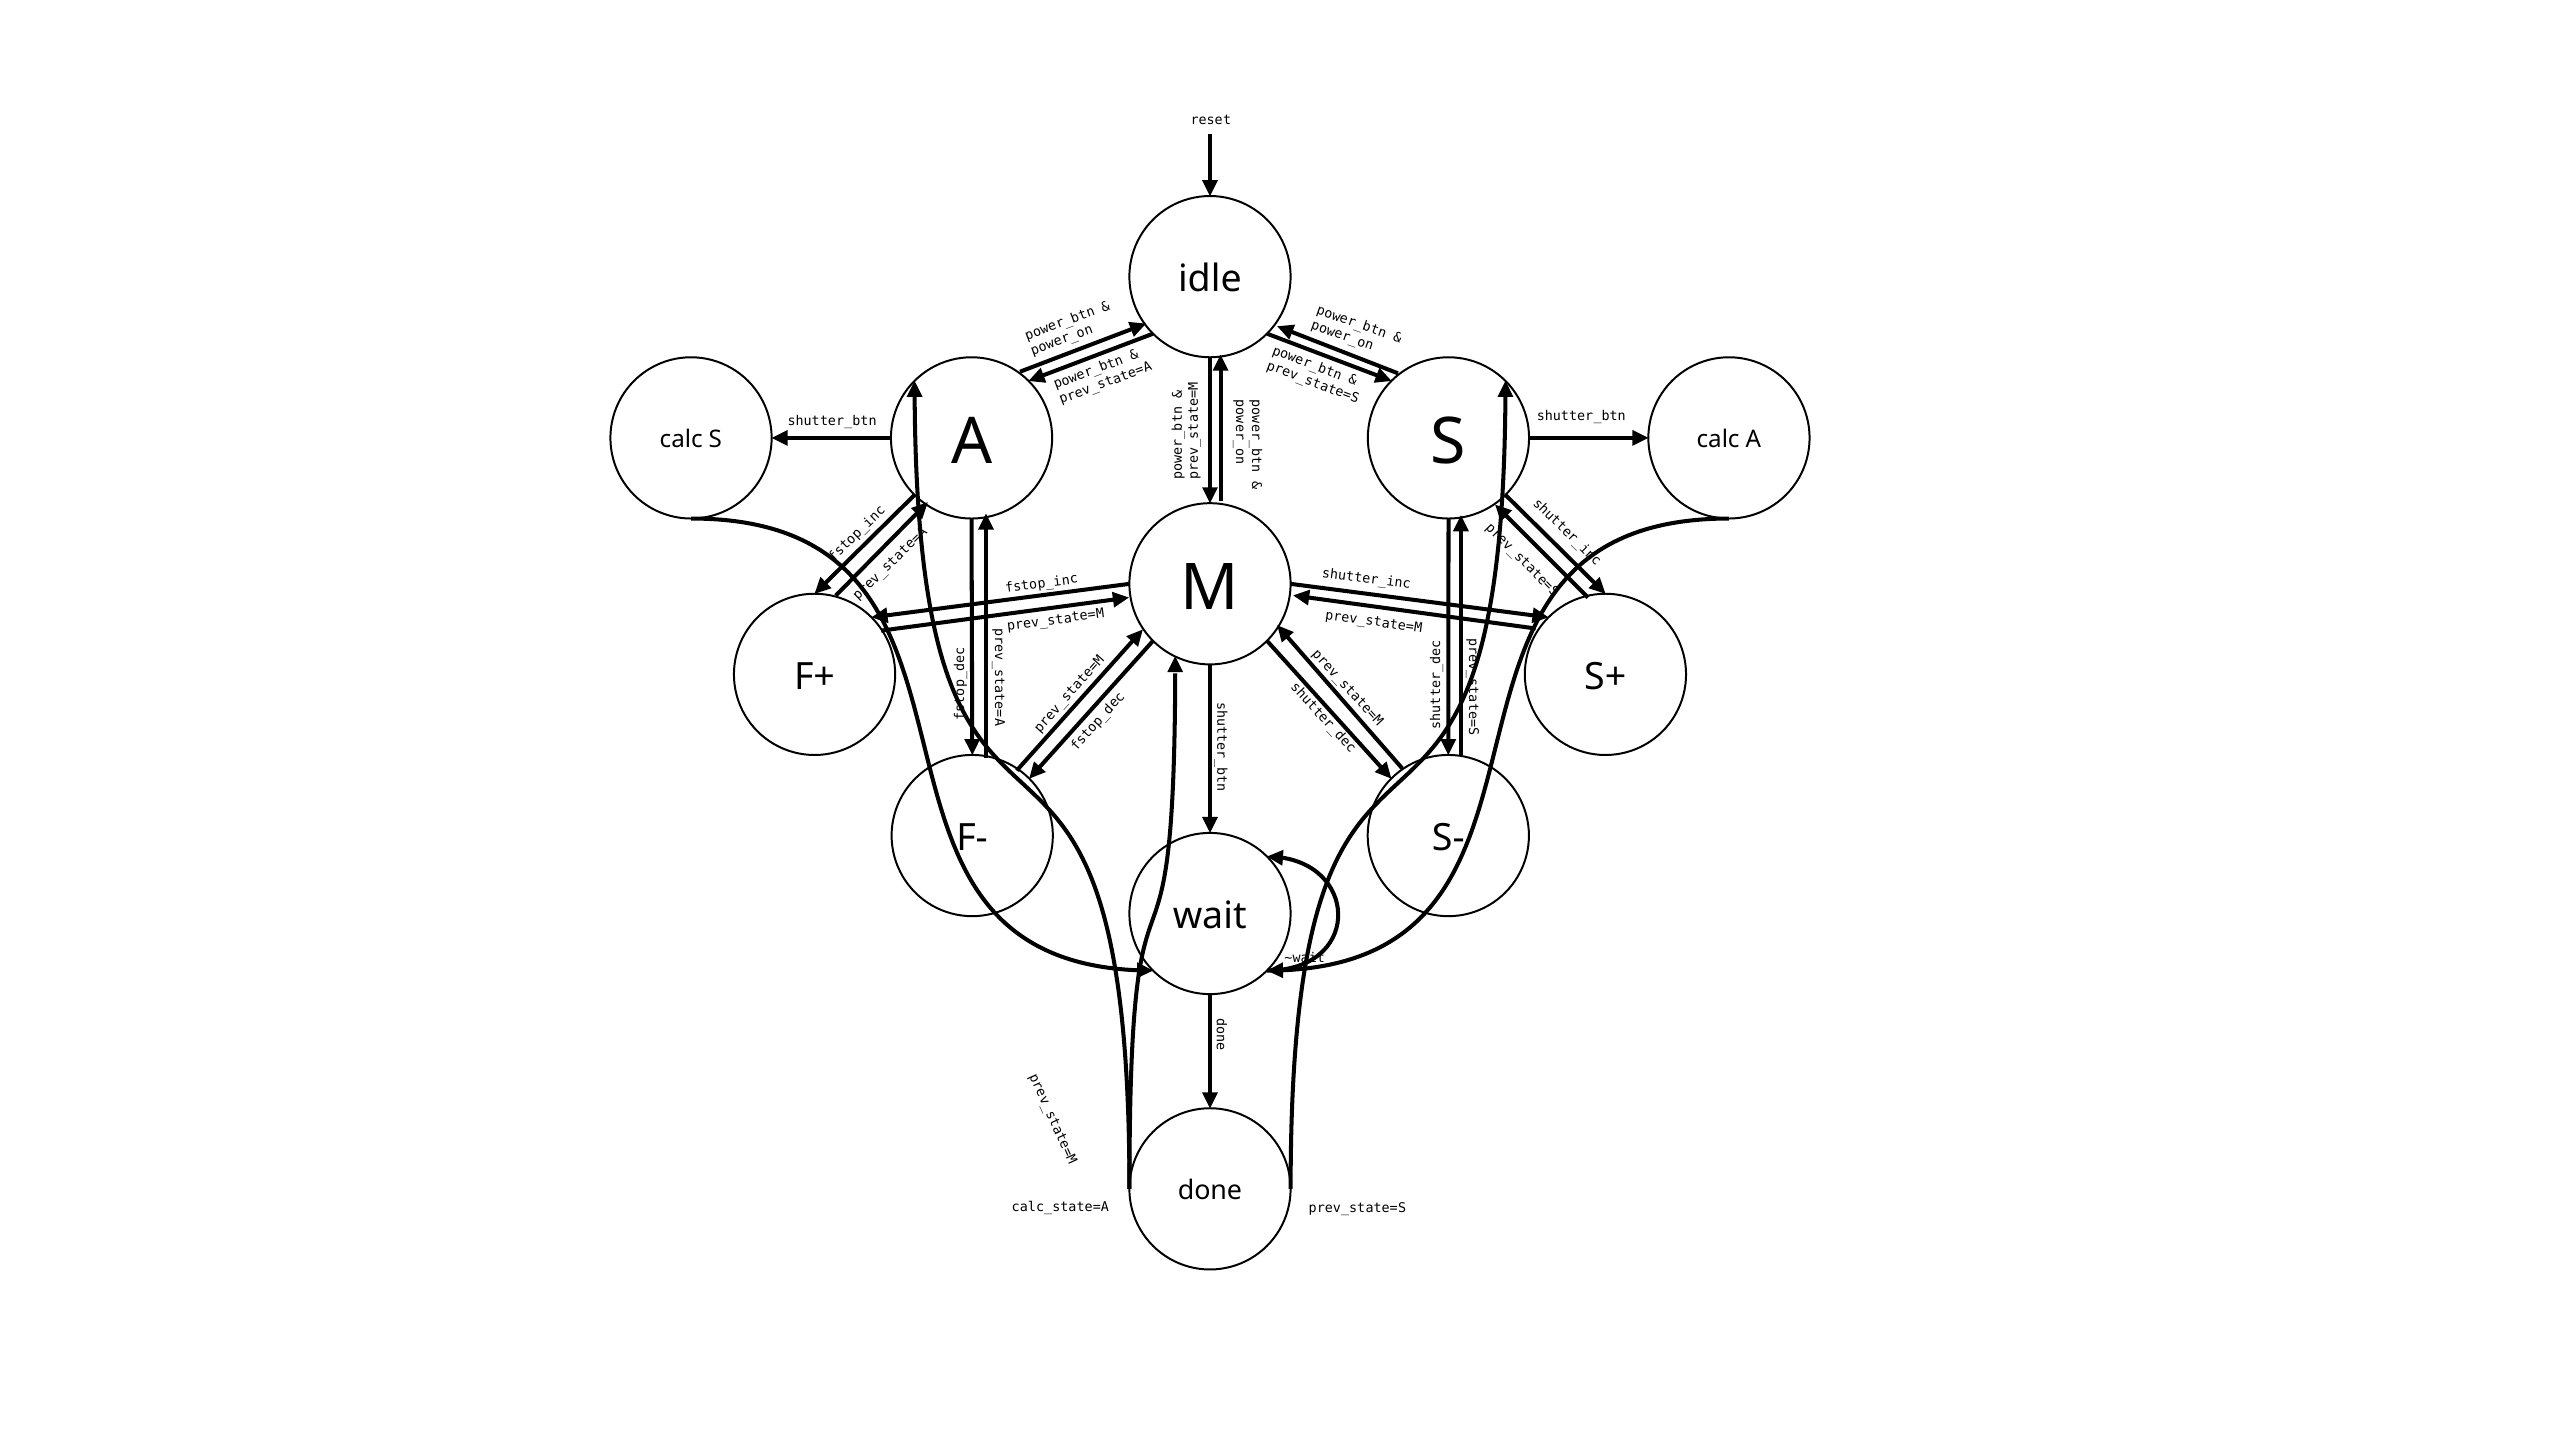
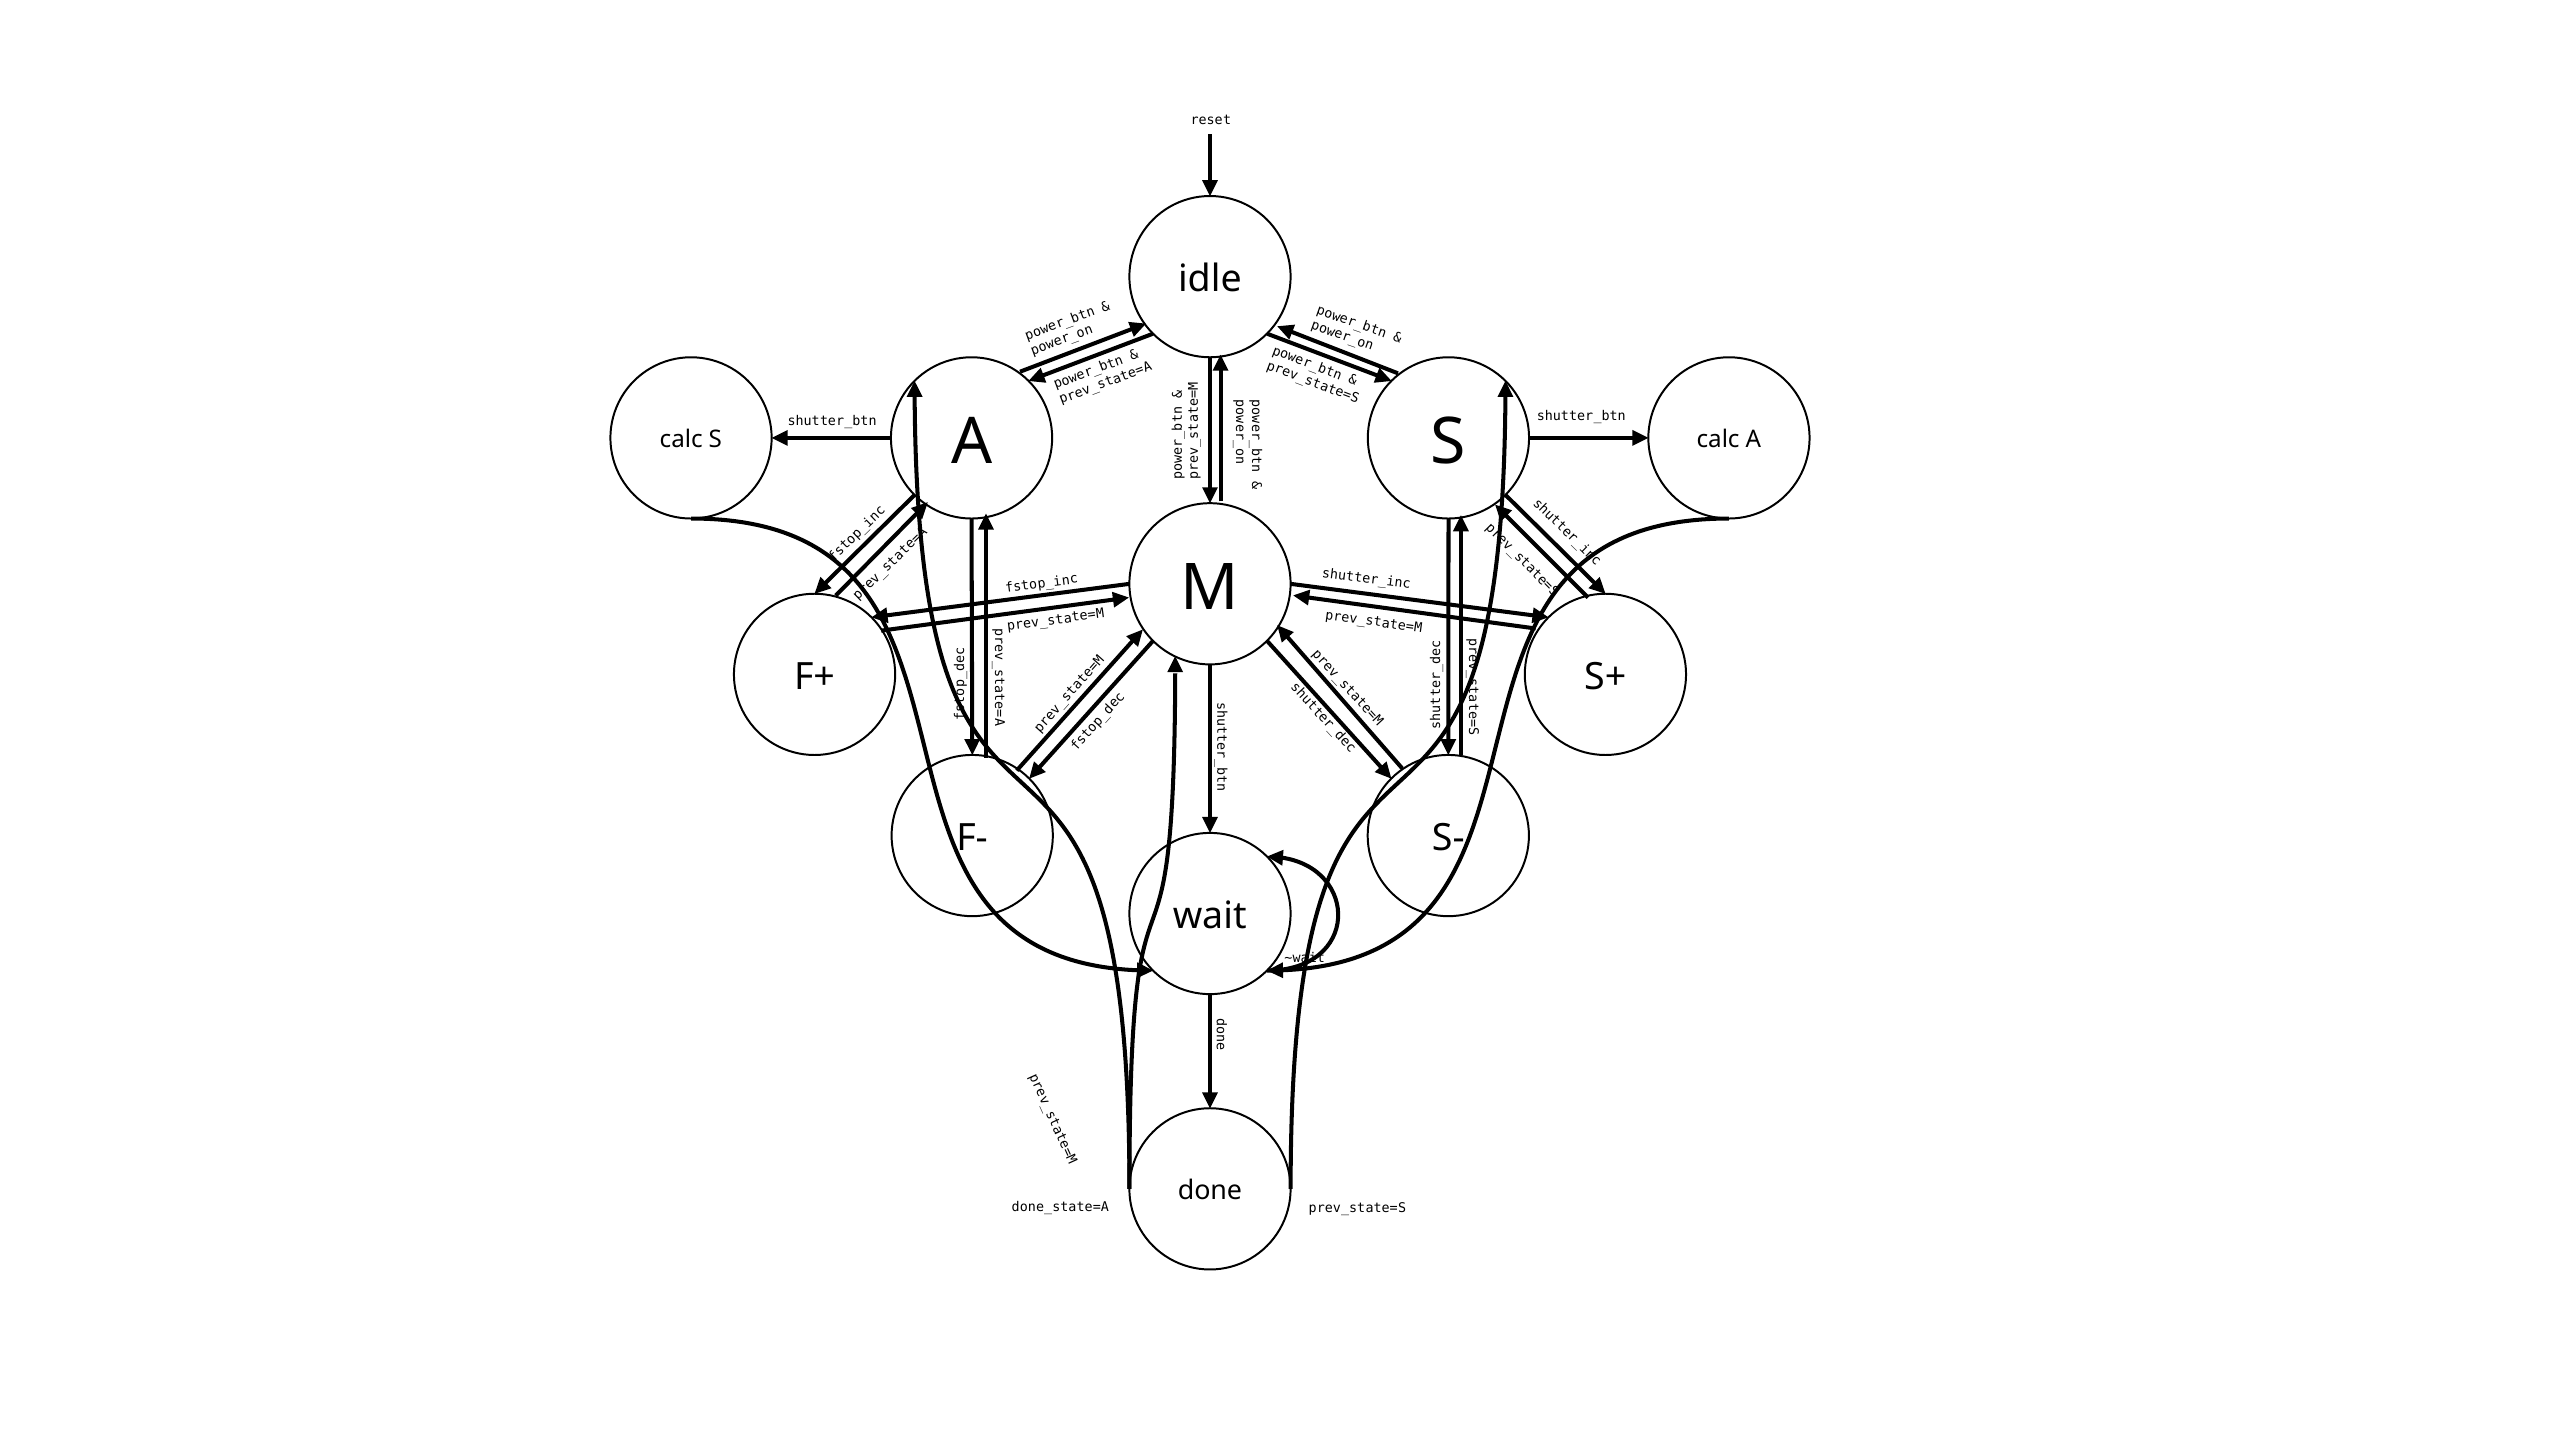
calc_state=A: calc_state=A -> done_state=A
